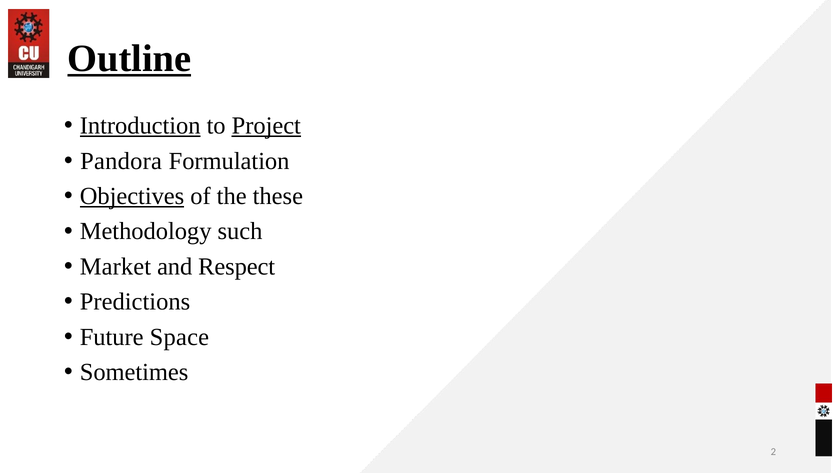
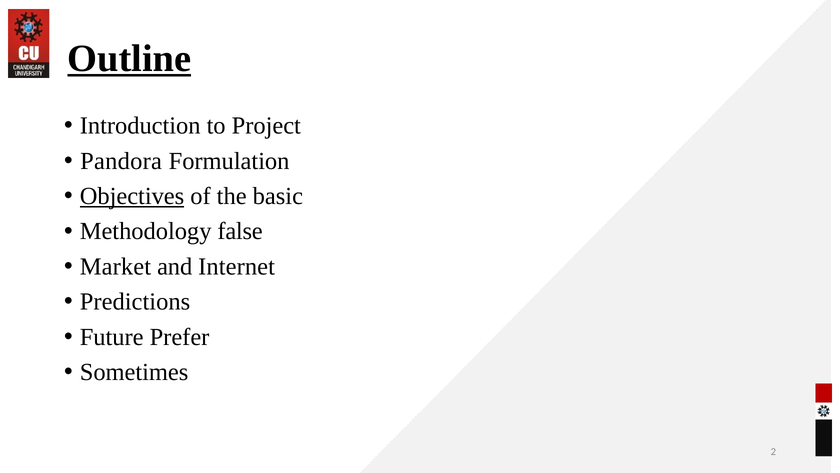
Introduction underline: present -> none
Project underline: present -> none
these: these -> basic
such: such -> false
Respect: Respect -> Internet
Space: Space -> Prefer
